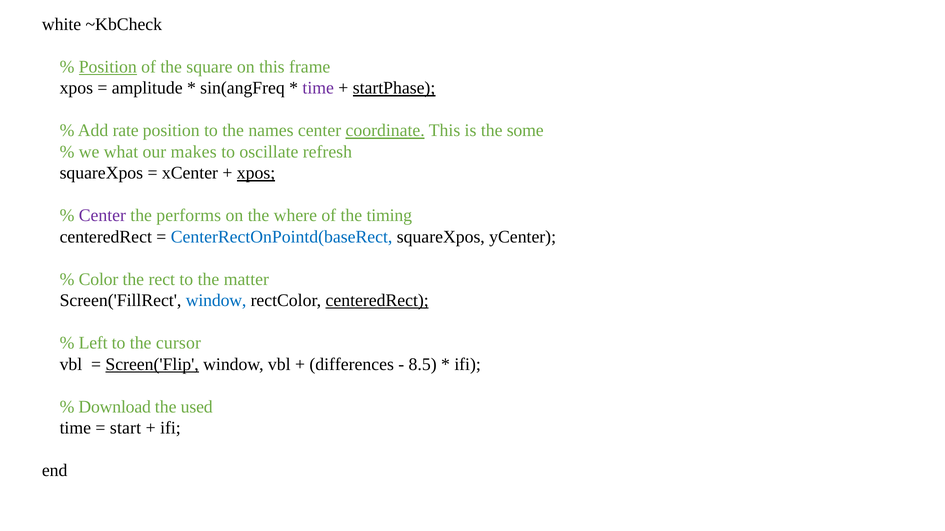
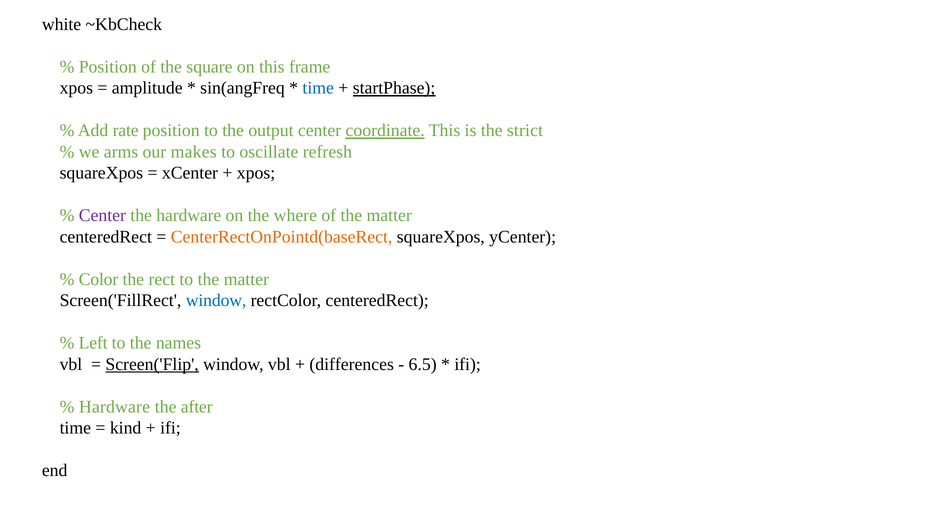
Position at (108, 67) underline: present -> none
time at (318, 88) colour: purple -> blue
names: names -> output
some: some -> strict
what: what -> arms
xpos at (256, 173) underline: present -> none
the performs: performs -> hardware
of the timing: timing -> matter
CenterRectOnPointd(baseRect colour: blue -> orange
centeredRect at (377, 301) underline: present -> none
cursor: cursor -> names
8.5: 8.5 -> 6.5
Download at (115, 407): Download -> Hardware
used: used -> after
start: start -> kind
